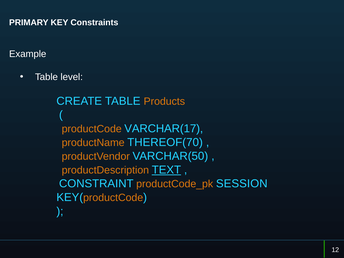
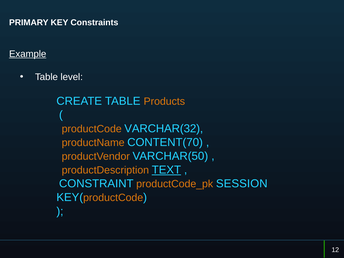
Example underline: none -> present
VARCHAR(17: VARCHAR(17 -> VARCHAR(32
THEREOF(70: THEREOF(70 -> CONTENT(70
